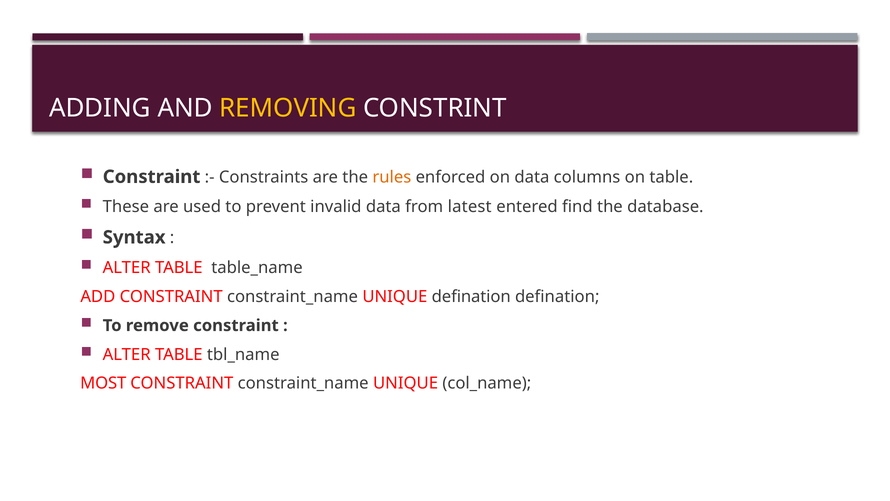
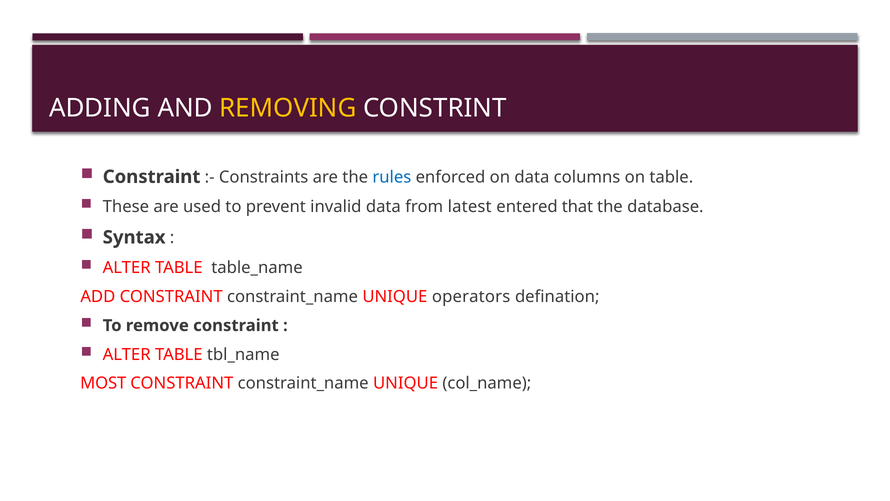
rules colour: orange -> blue
find: find -> that
UNIQUE defination: defination -> operators
